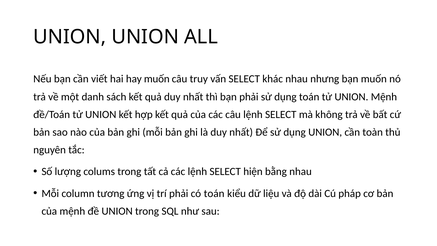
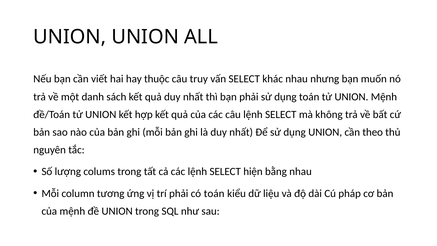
hay muốn: muốn -> thuộc
toàn: toàn -> theo
